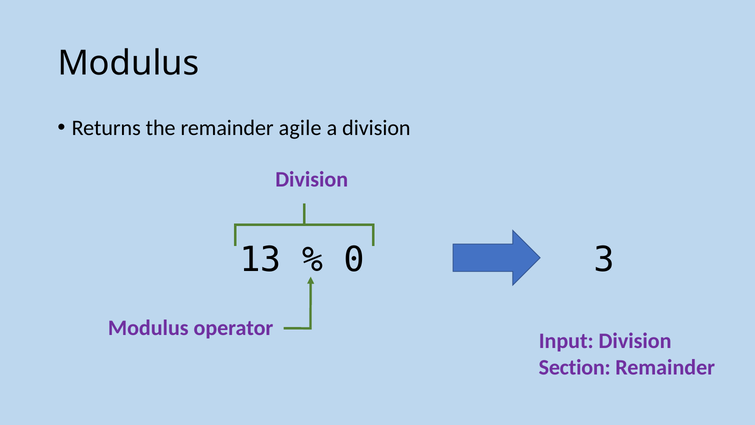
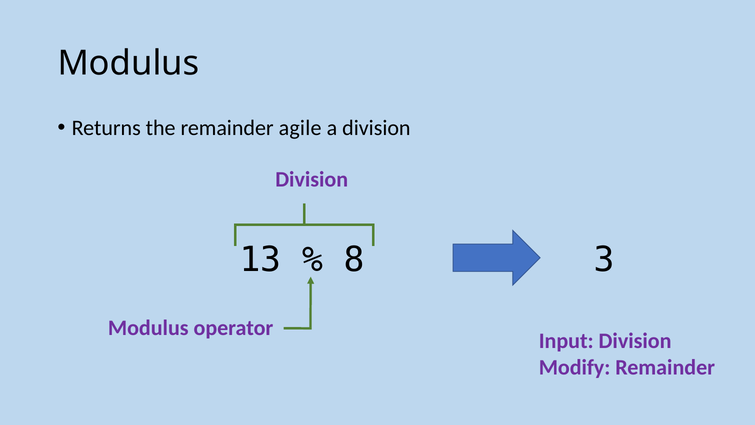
0: 0 -> 8
Section: Section -> Modify
